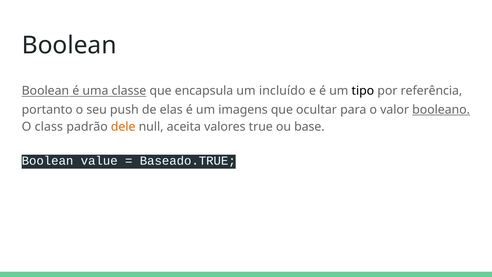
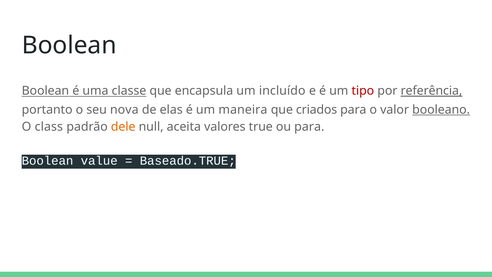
tipo colour: black -> red
referência underline: none -> present
push: push -> nova
imagens: imagens -> maneira
ocultar: ocultar -> criados
ou base: base -> para
